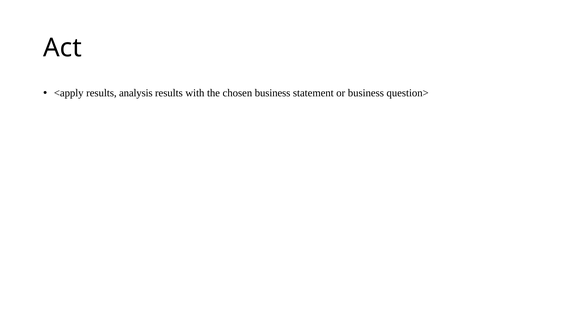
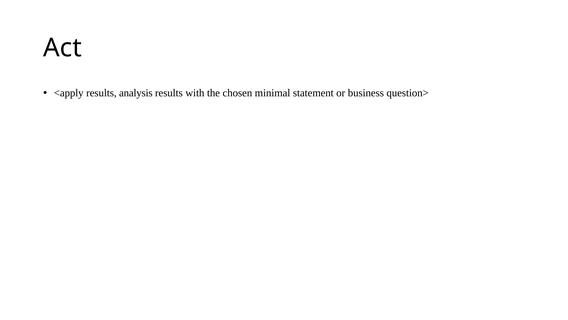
chosen business: business -> minimal
